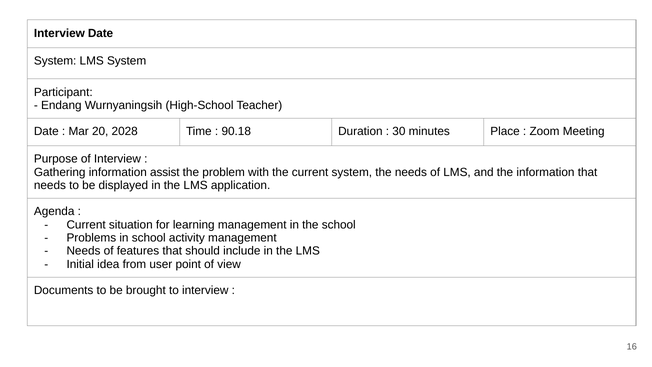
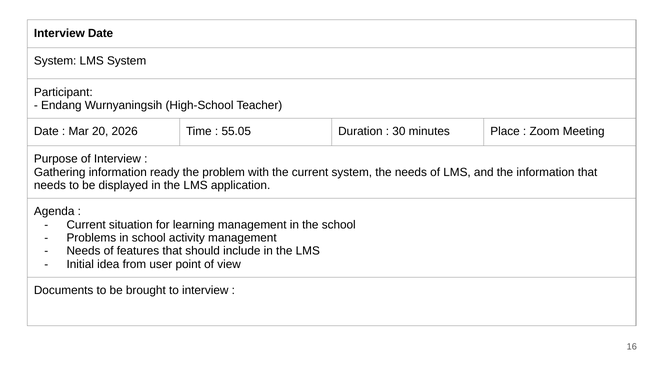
2028: 2028 -> 2026
90.18: 90.18 -> 55.05
assist: assist -> ready
